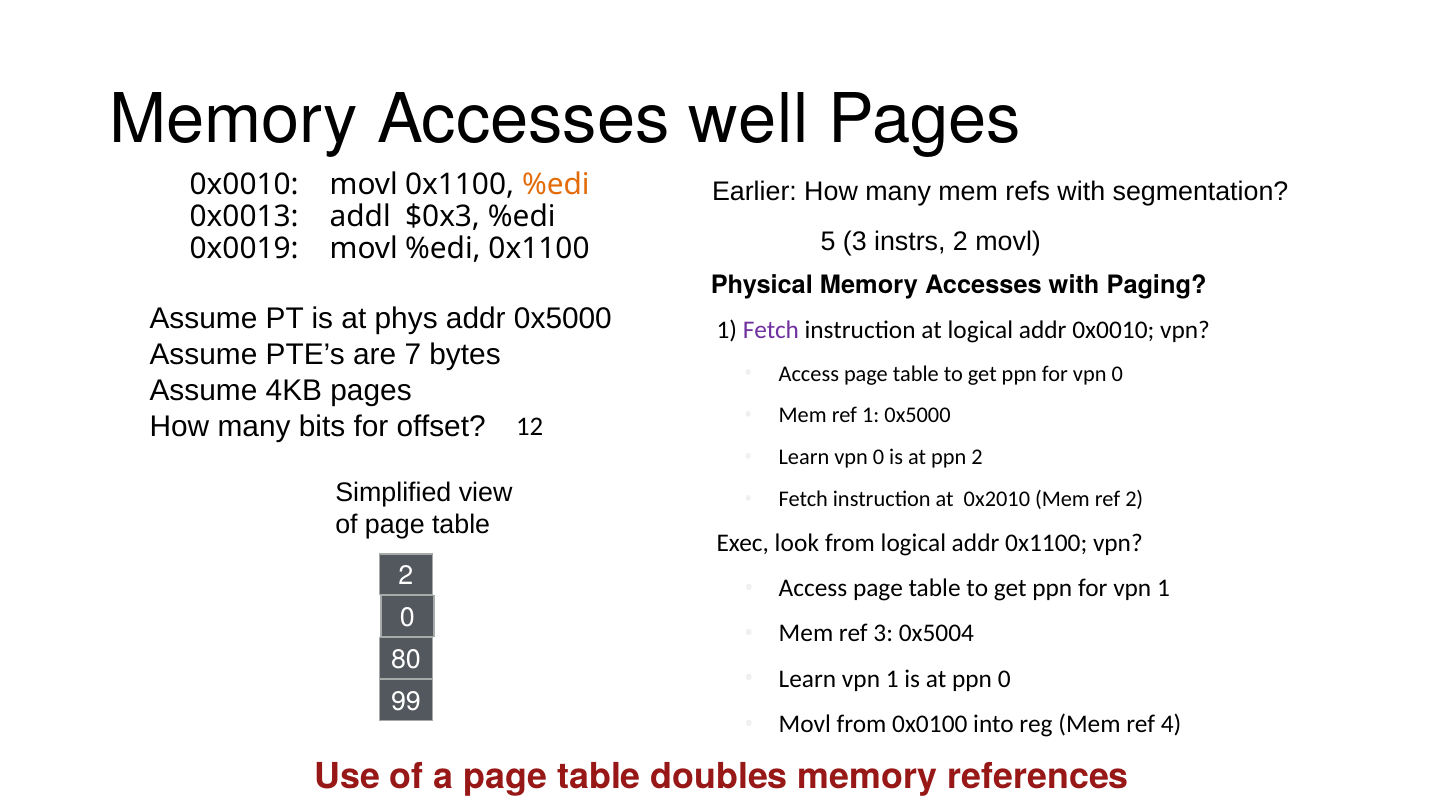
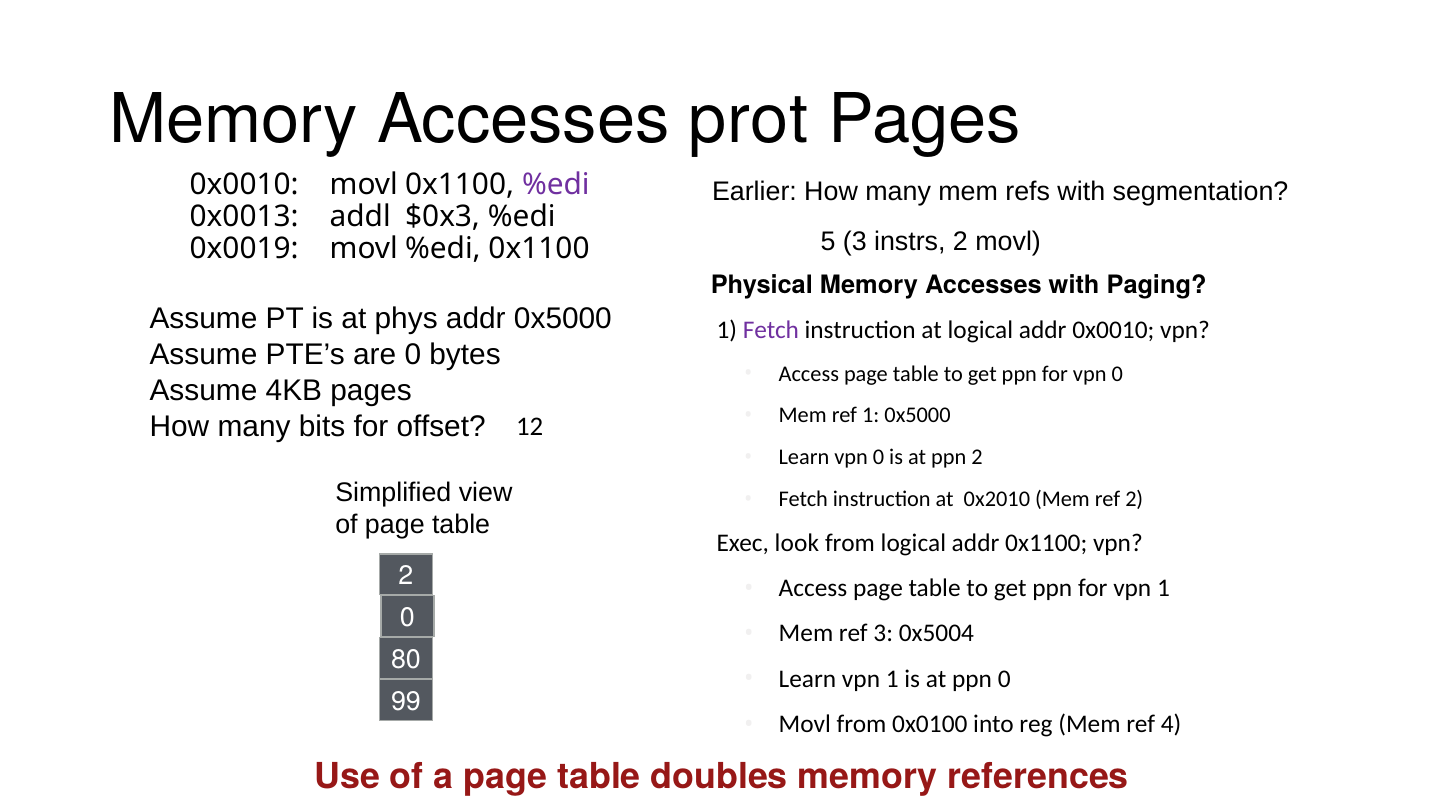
well: well -> prot
%edi at (556, 184) colour: orange -> purple
are 7: 7 -> 0
